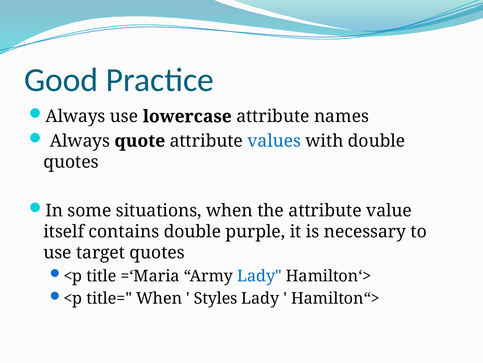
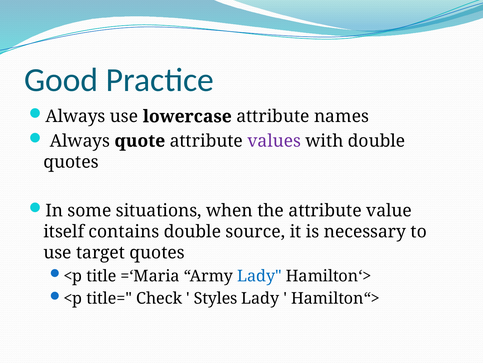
values colour: blue -> purple
purple: purple -> source
title= When: When -> Check
